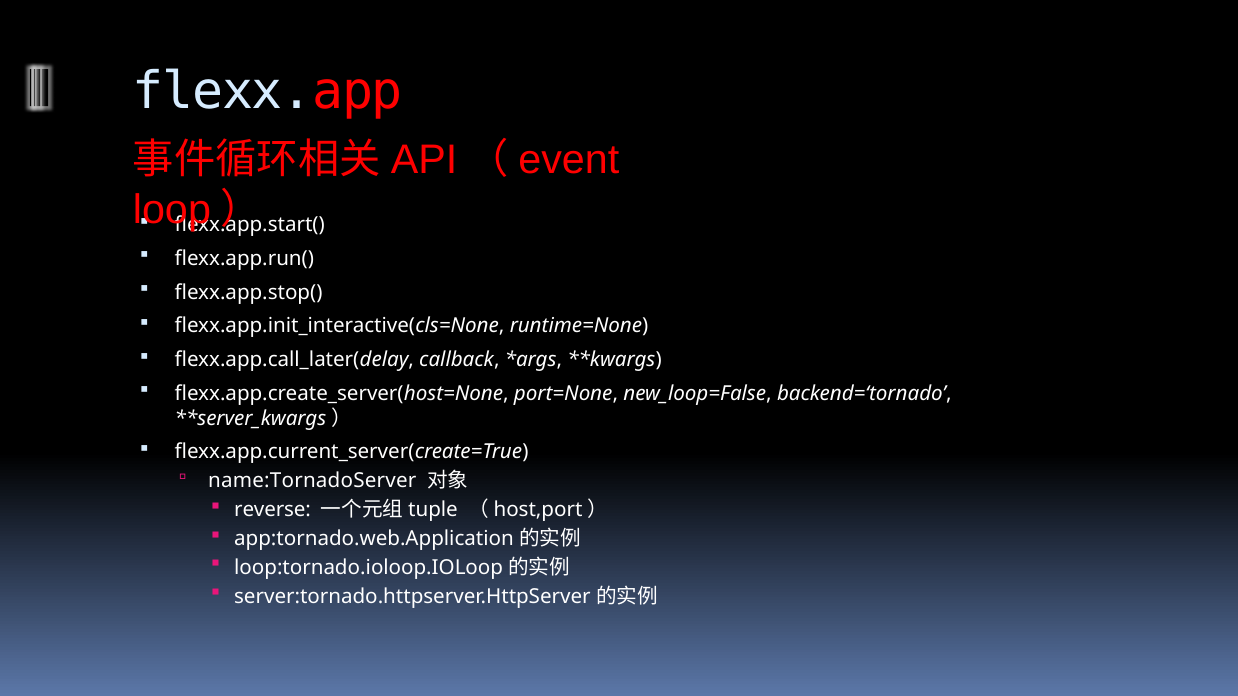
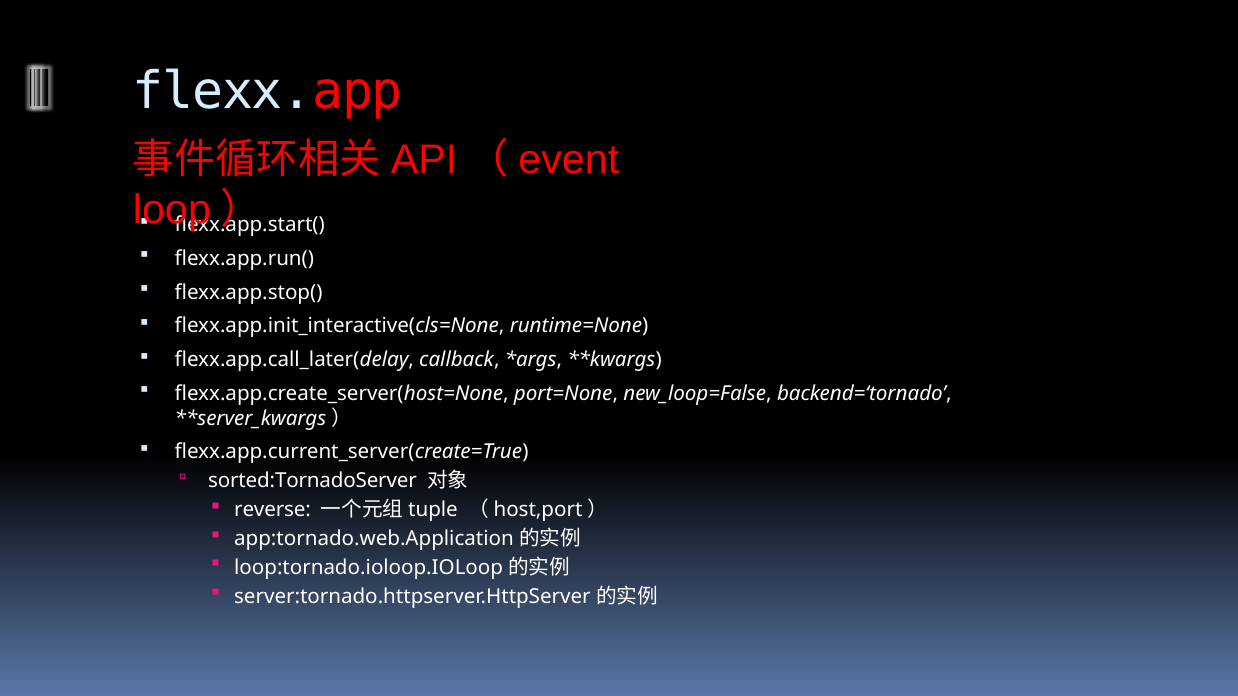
name:TornadoServer: name:TornadoServer -> sorted:TornadoServer
